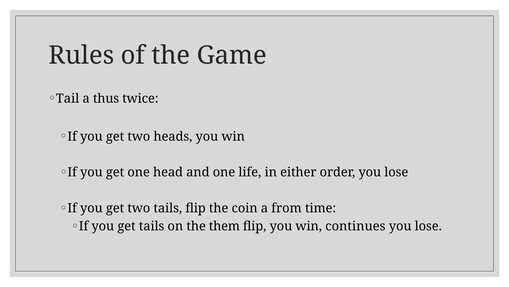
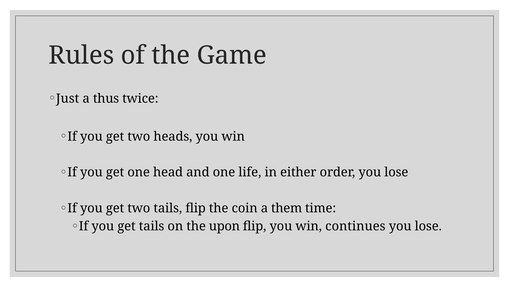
Tail: Tail -> Just
from: from -> them
them: them -> upon
